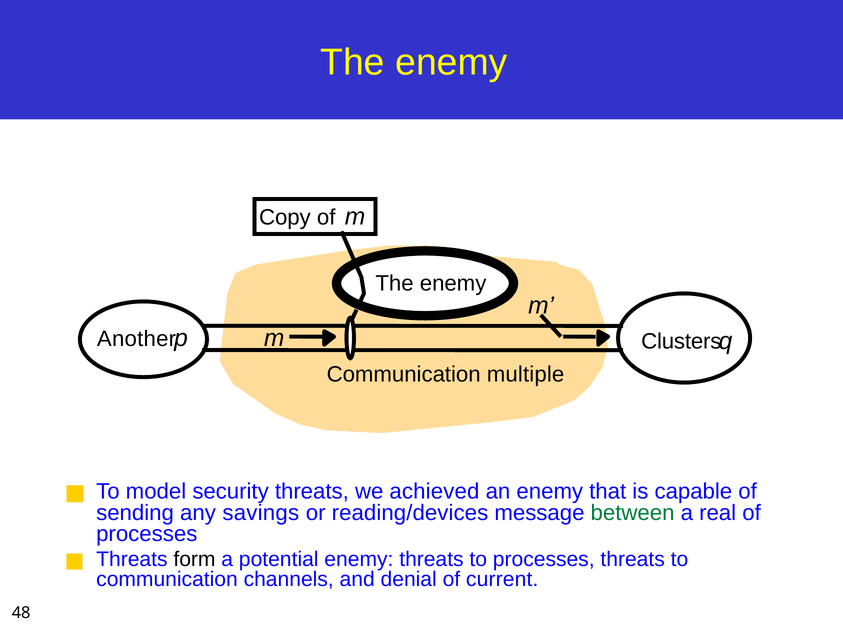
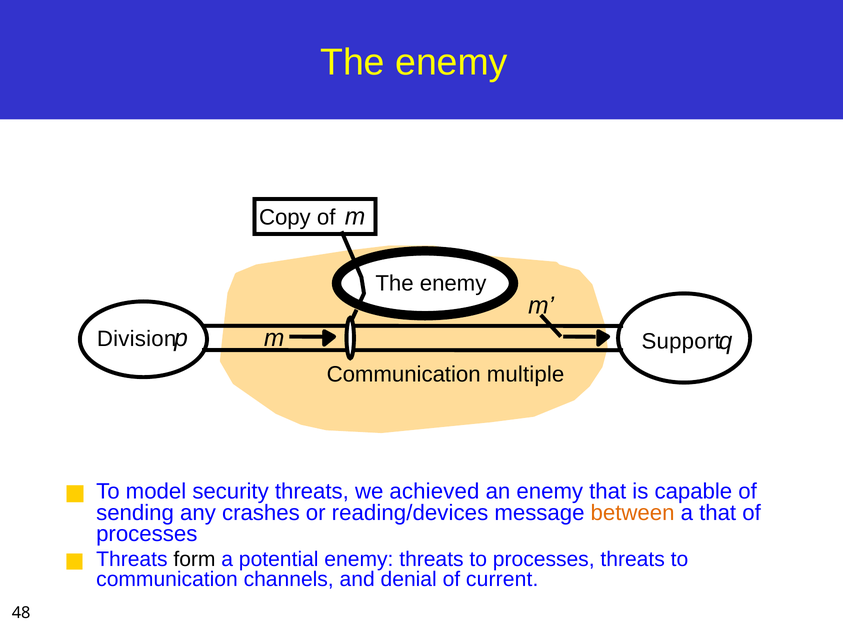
Clusters: Clusters -> Support
Another: Another -> Division
savings: savings -> crashes
between colour: green -> orange
a real: real -> that
